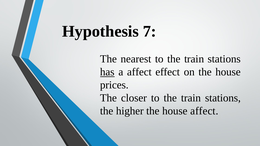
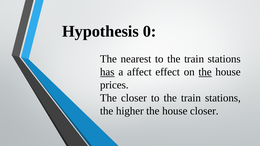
7: 7 -> 0
the at (205, 72) underline: none -> present
house affect: affect -> closer
